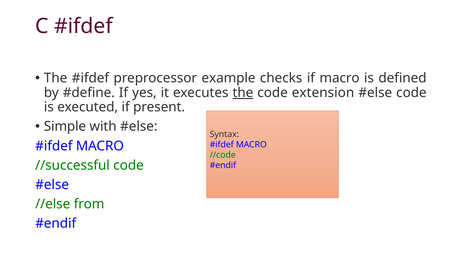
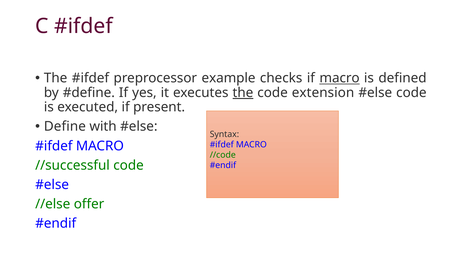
macro at (340, 78) underline: none -> present
Simple: Simple -> Define
from: from -> offer
